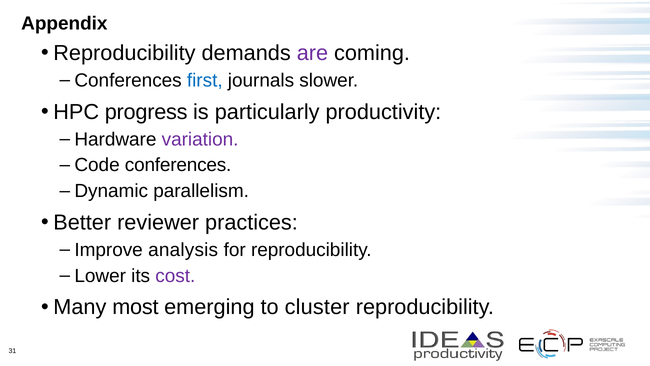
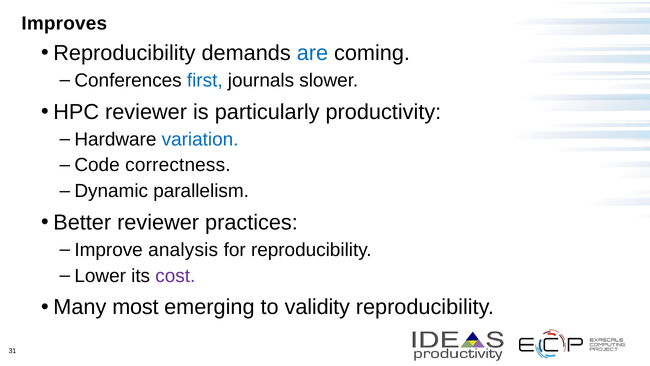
Appendix: Appendix -> Improves
are colour: purple -> blue
HPC progress: progress -> reviewer
variation colour: purple -> blue
Code conferences: conferences -> correctness
cluster: cluster -> validity
